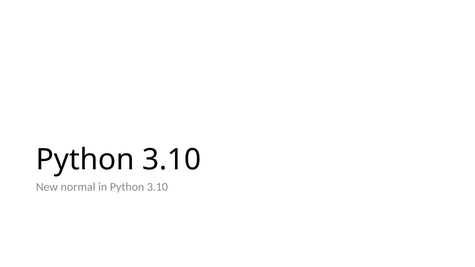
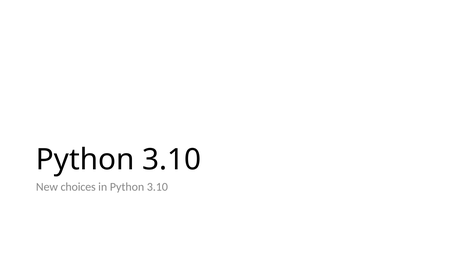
normal: normal -> choices
